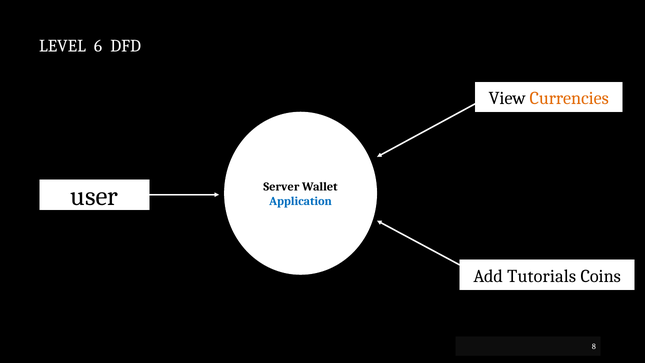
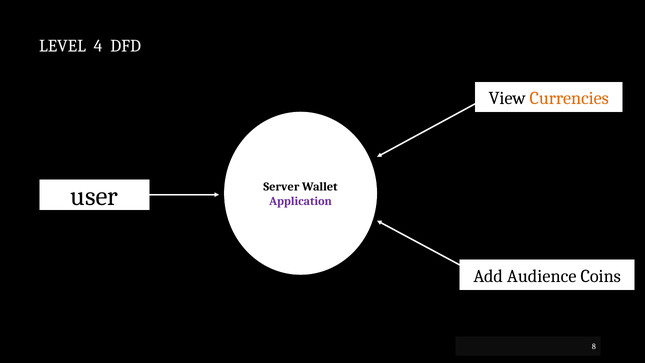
6: 6 -> 4
Application colour: blue -> purple
Tutorials: Tutorials -> Audience
